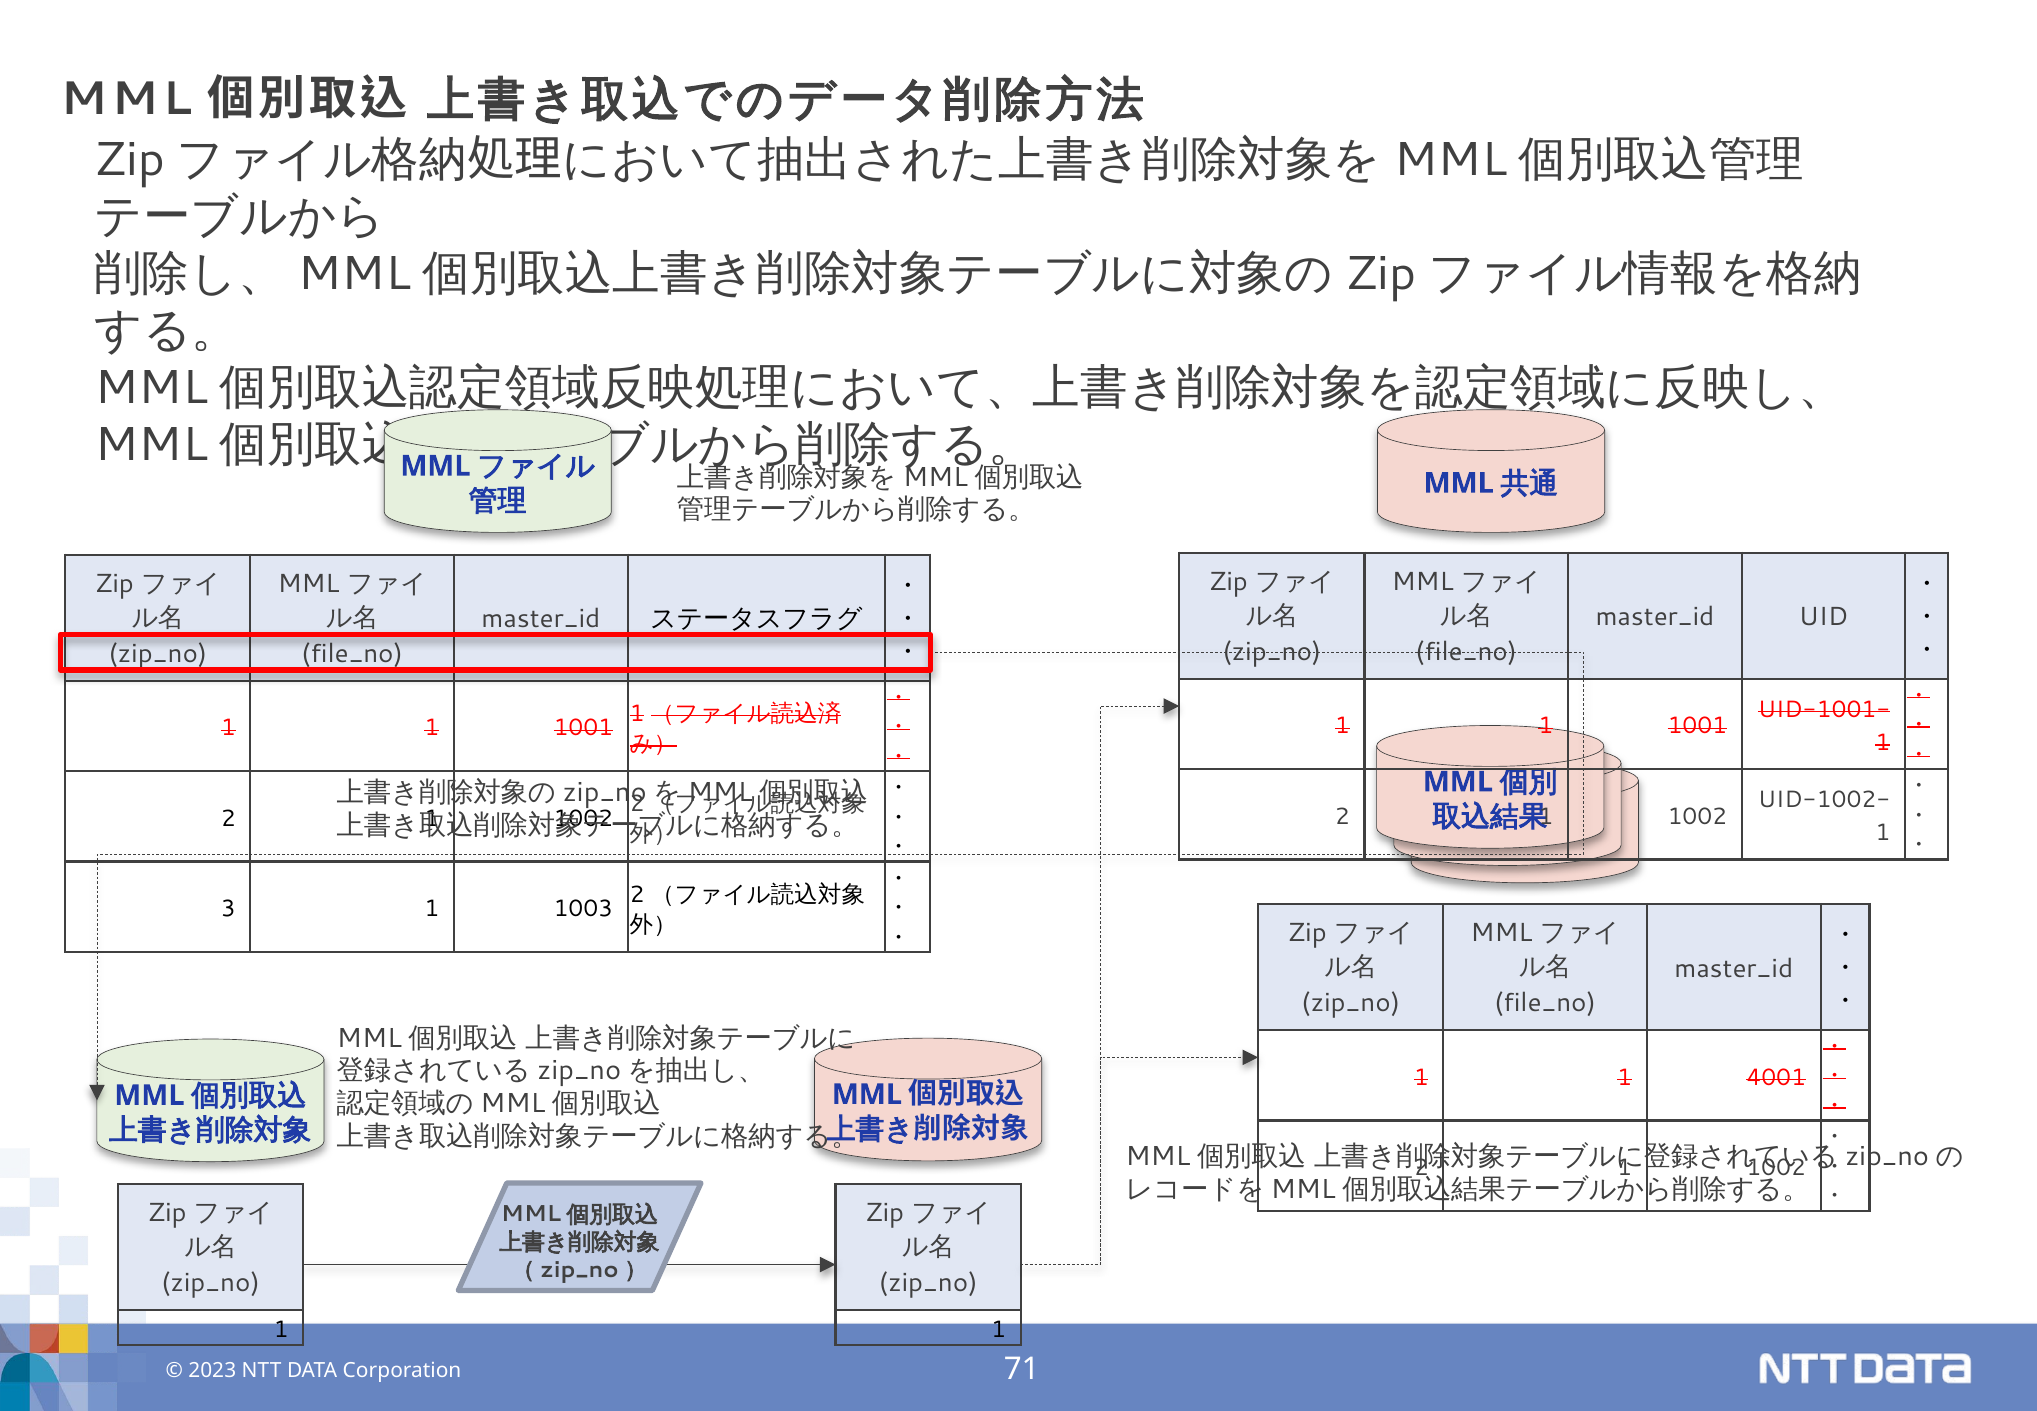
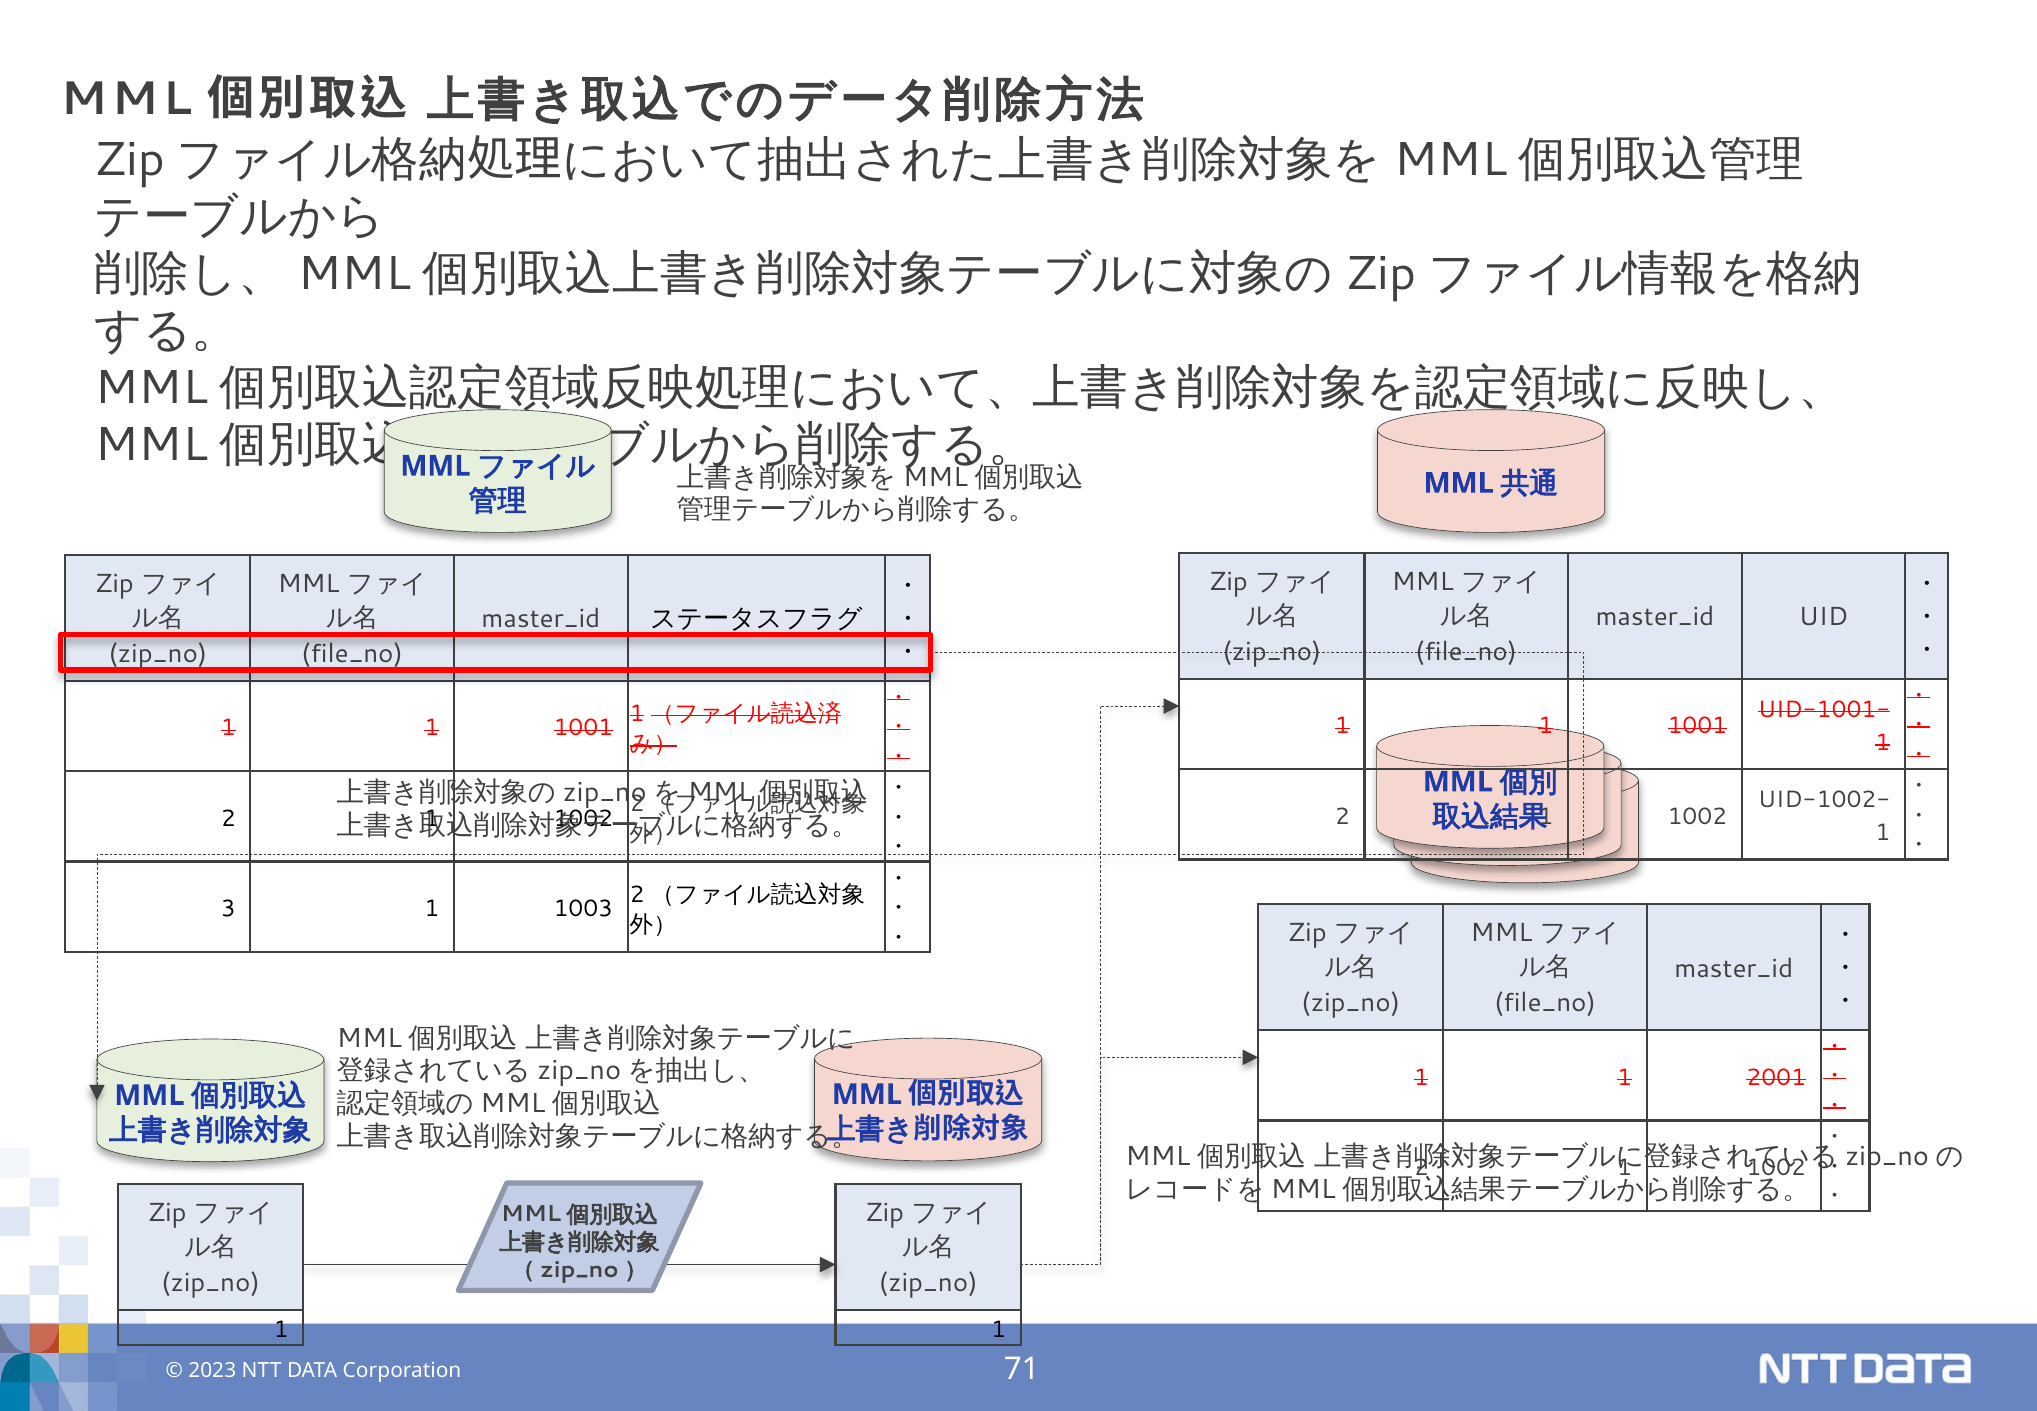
4001: 4001 -> 2001
